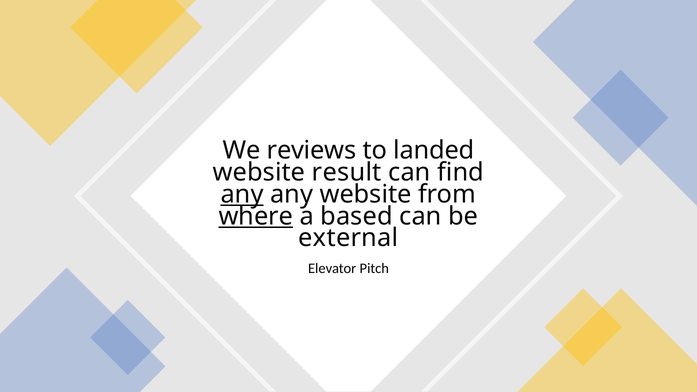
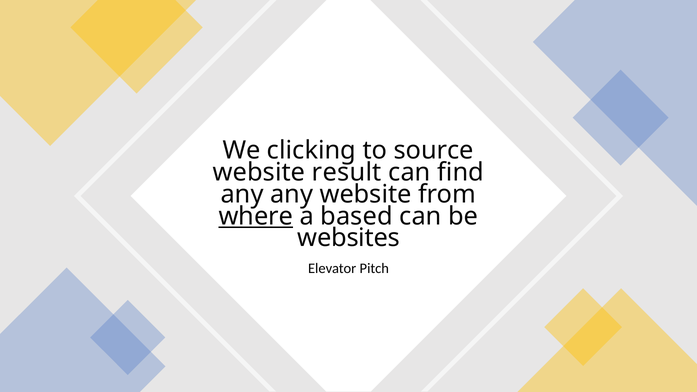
reviews: reviews -> clicking
landed: landed -> source
any at (242, 194) underline: present -> none
external: external -> websites
